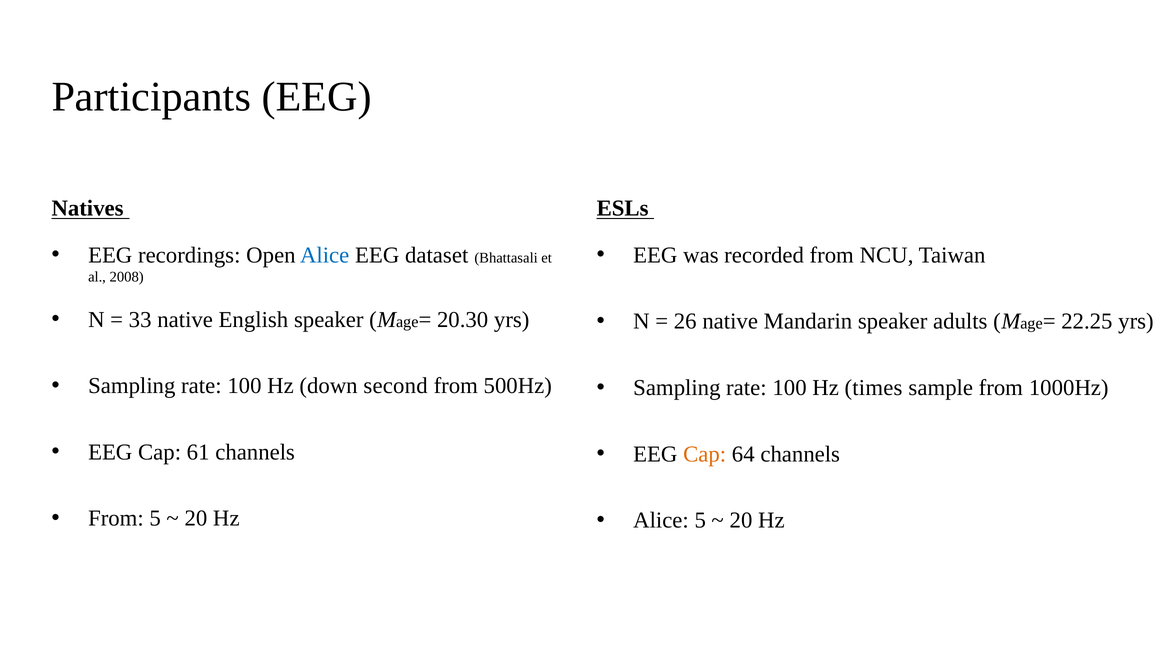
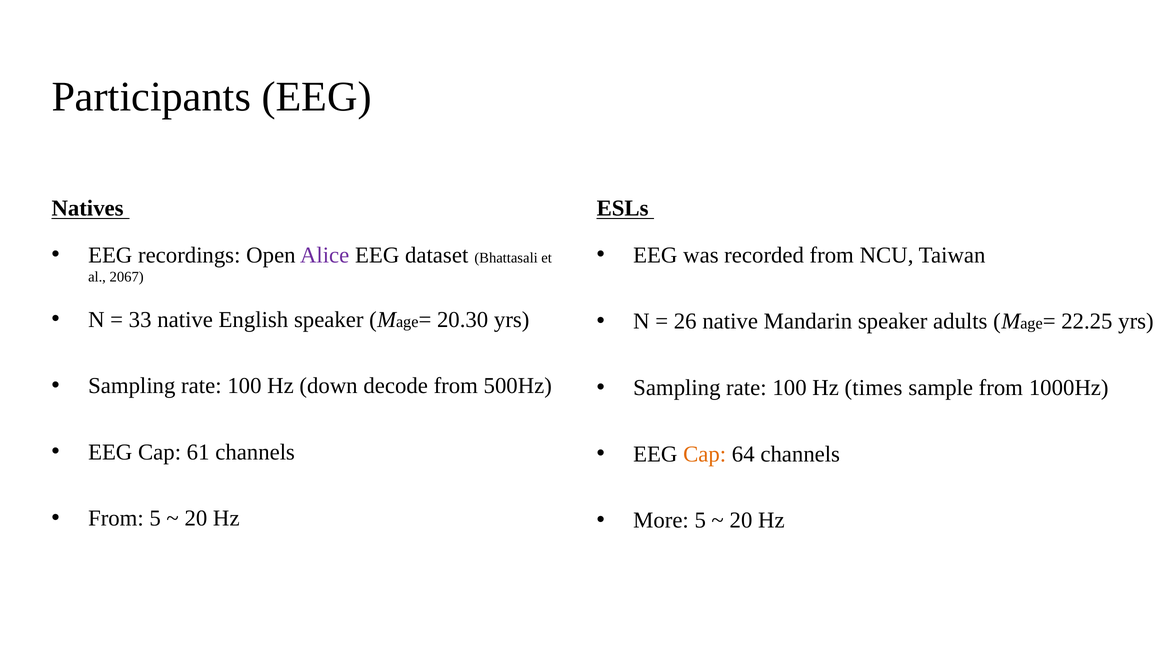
Alice at (325, 255) colour: blue -> purple
2008: 2008 -> 2067
second: second -> decode
Alice at (661, 521): Alice -> More
